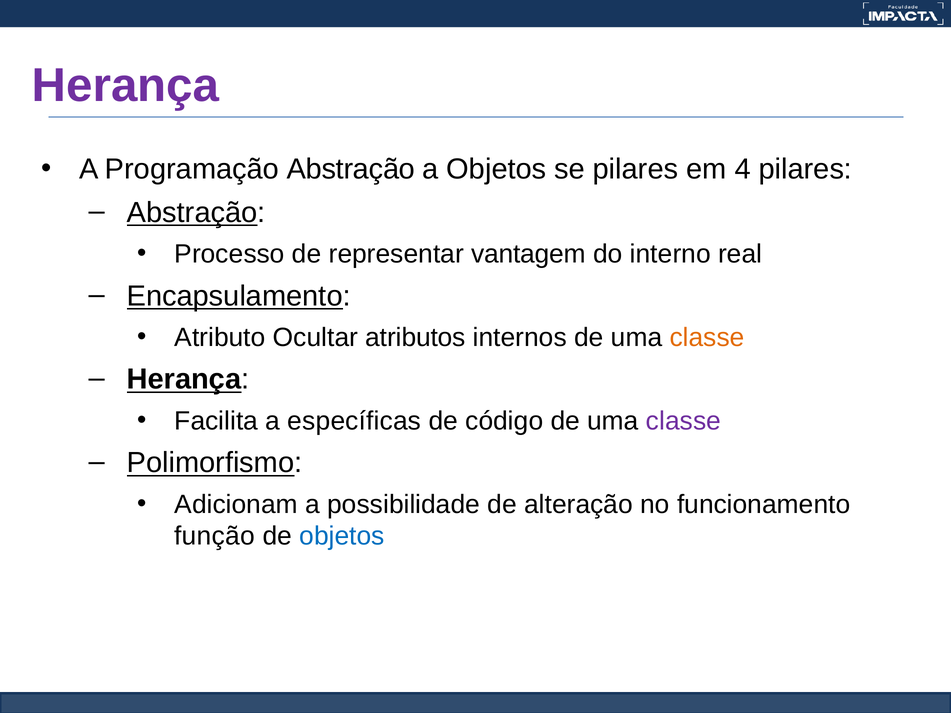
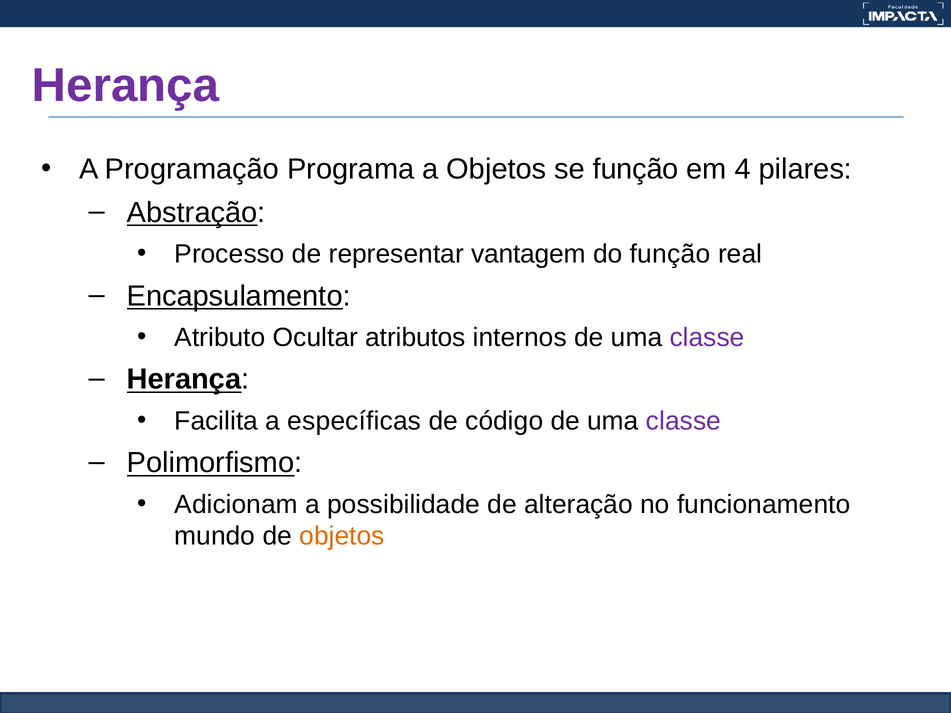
Programação Abstração: Abstração -> Programa
se pilares: pilares -> função
do interno: interno -> função
classe at (707, 338) colour: orange -> purple
função: função -> mundo
objetos at (342, 536) colour: blue -> orange
